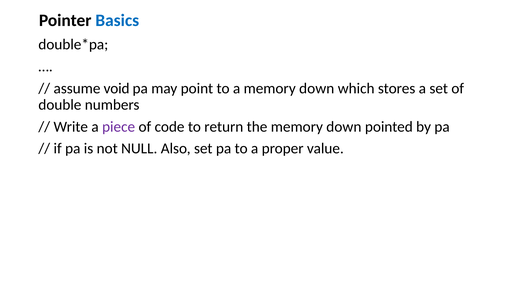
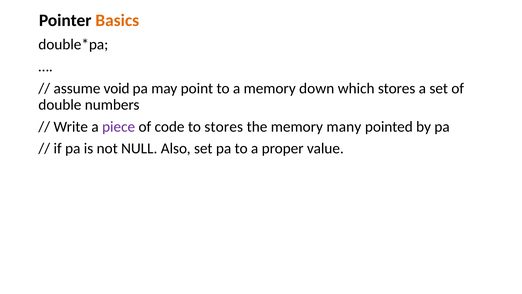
Basics colour: blue -> orange
to return: return -> stores
the memory down: down -> many
